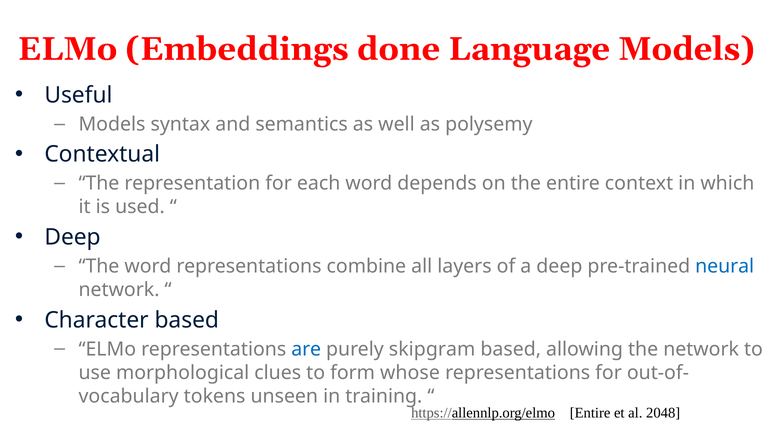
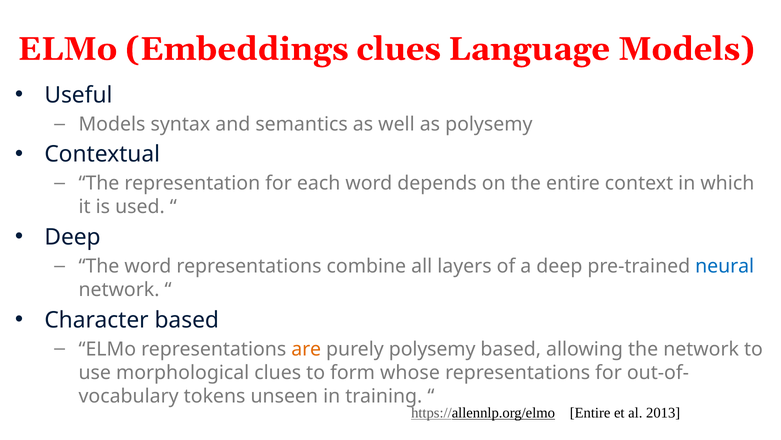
Embeddings done: done -> clues
are colour: blue -> orange
purely skipgram: skipgram -> polysemy
2048: 2048 -> 2013
